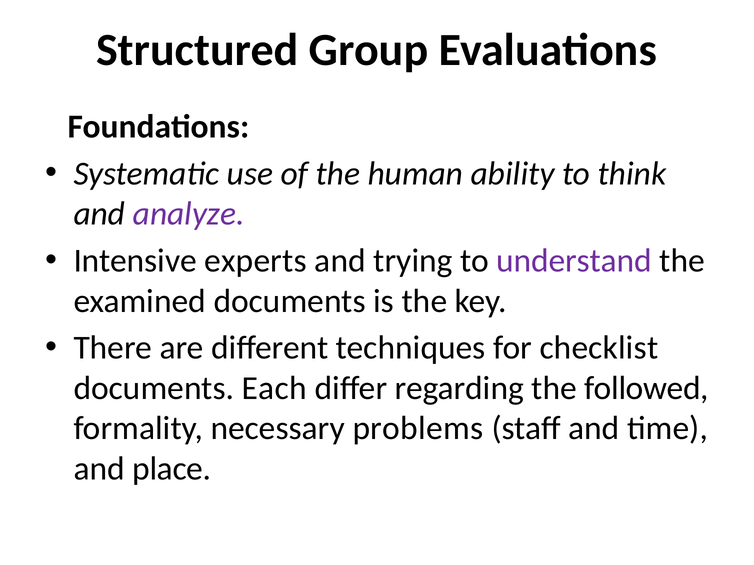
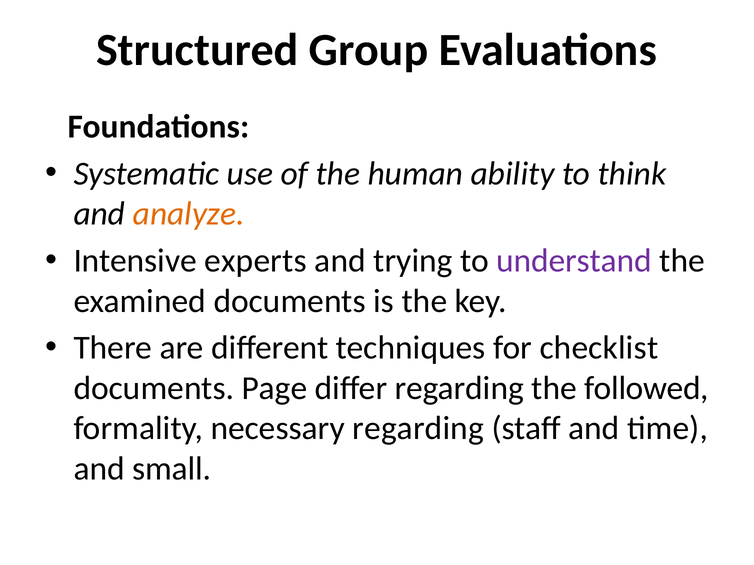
analyze colour: purple -> orange
Each: Each -> Page
necessary problems: problems -> regarding
place: place -> small
